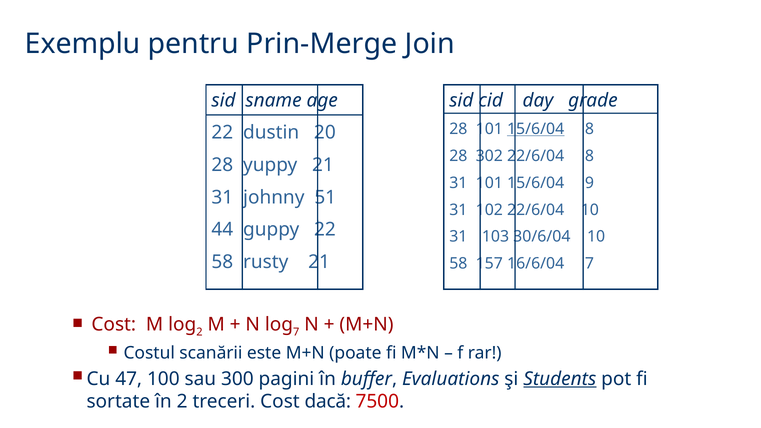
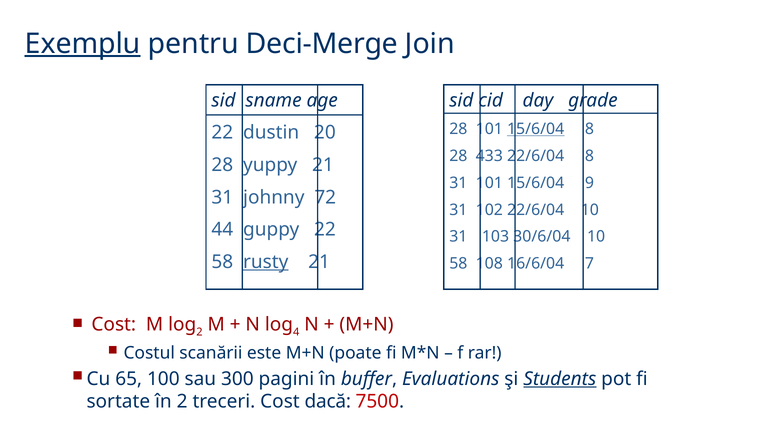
Exemplu underline: none -> present
Prin-Merge: Prin-Merge -> Deci-Merge
302: 302 -> 433
51: 51 -> 72
rusty underline: none -> present
157: 157 -> 108
7 at (296, 332): 7 -> 4
47: 47 -> 65
